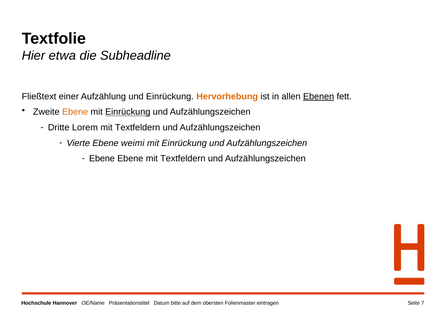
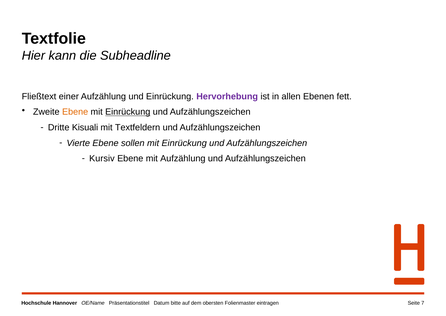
etwa: etwa -> kann
Hervorhebung colour: orange -> purple
Ebenen underline: present -> none
Lorem: Lorem -> Kisuali
weimi: weimi -> sollen
Ebene at (102, 158): Ebene -> Kursiv
Ebene mit Textfeldern: Textfeldern -> Aufzählung
